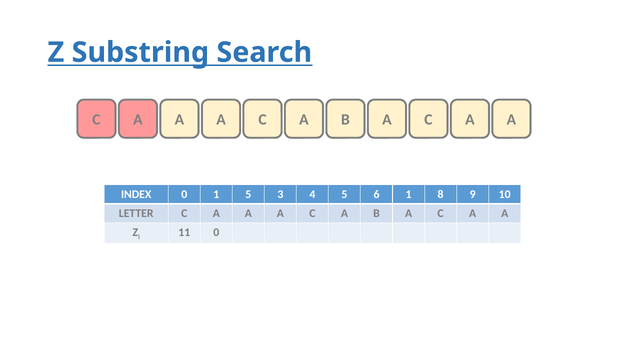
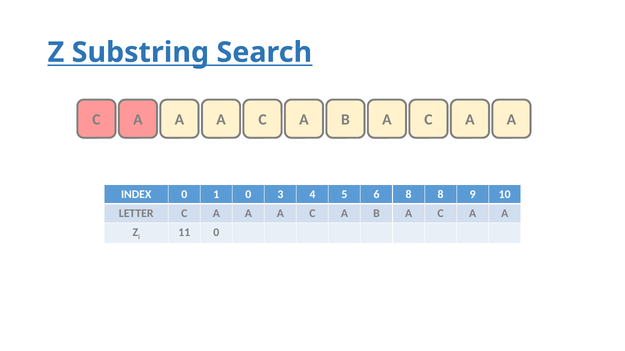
1 5: 5 -> 0
6 1: 1 -> 8
